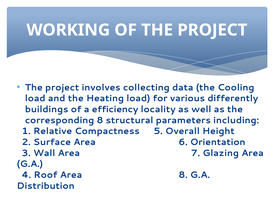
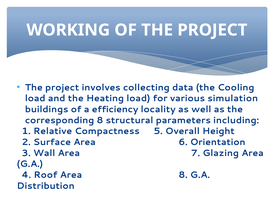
differently: differently -> simulation
